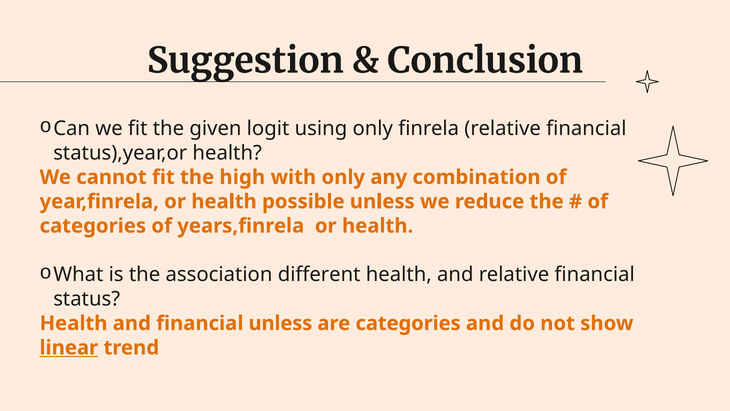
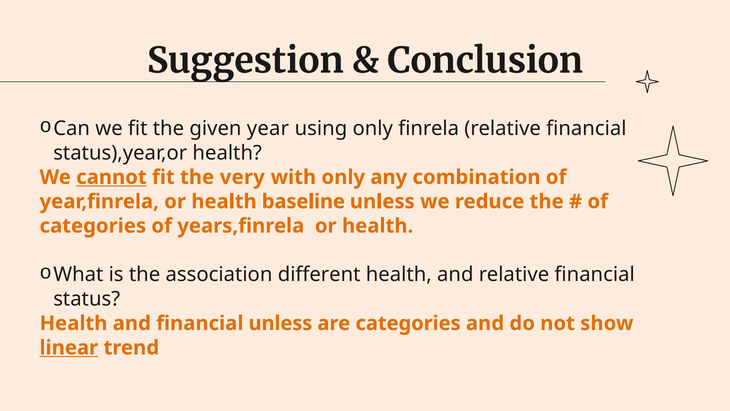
logit: logit -> year
cannot underline: none -> present
high: high -> very
possible: possible -> baseline
